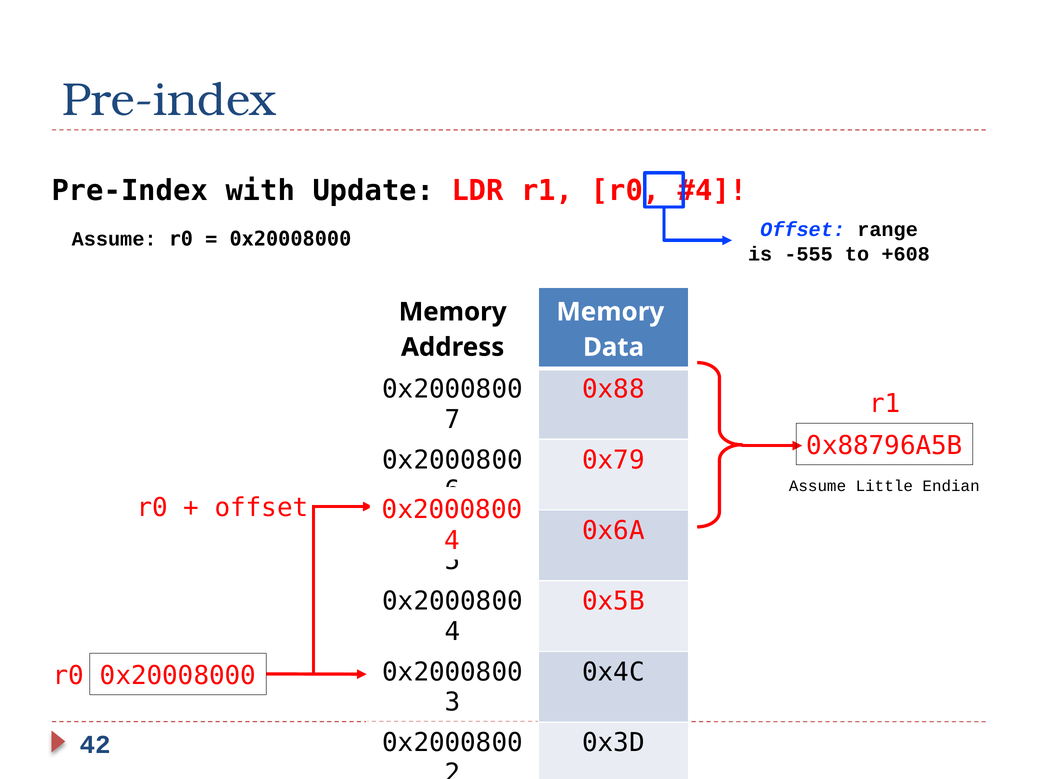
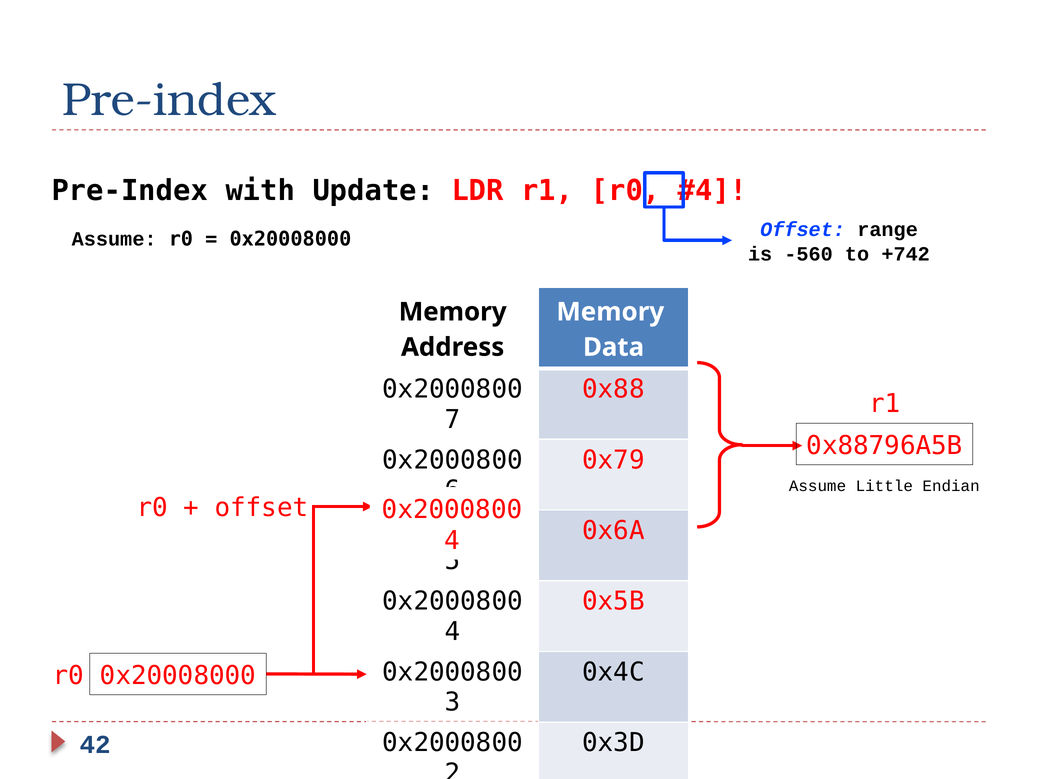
-555: -555 -> -560
+608: +608 -> +742
